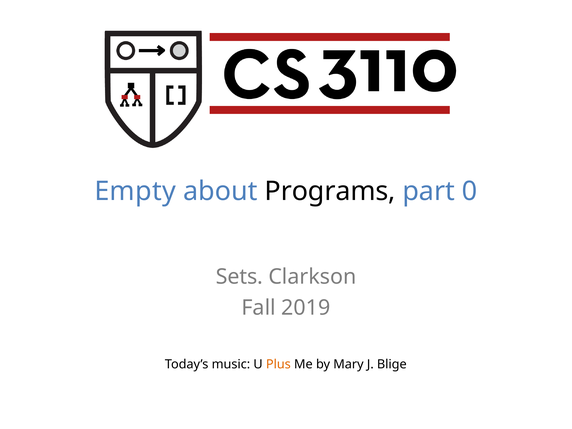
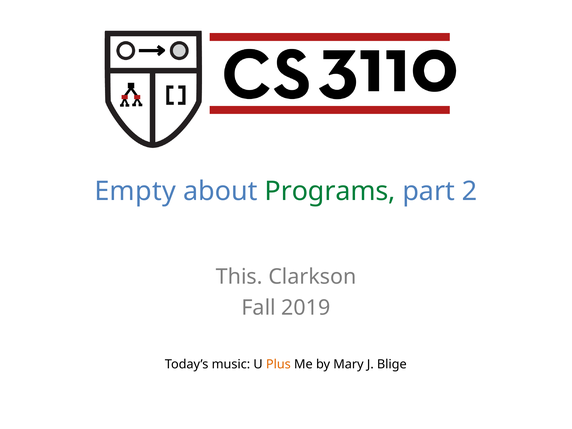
Programs colour: black -> green
0: 0 -> 2
Sets: Sets -> This
